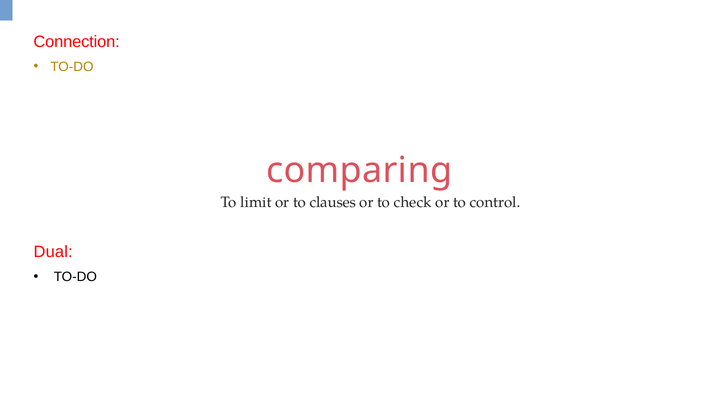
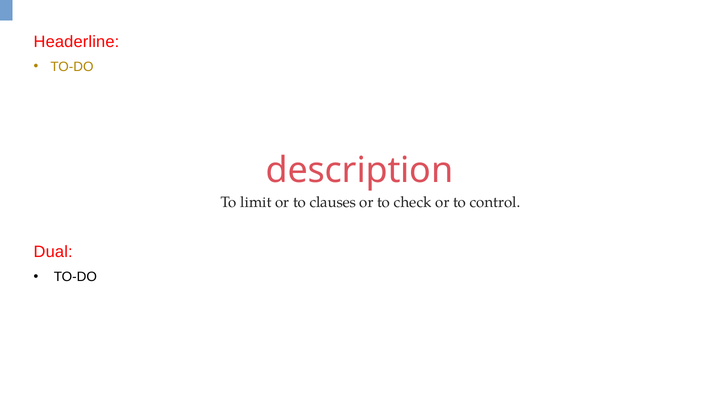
Connection: Connection -> Headerline
comparing: comparing -> description
